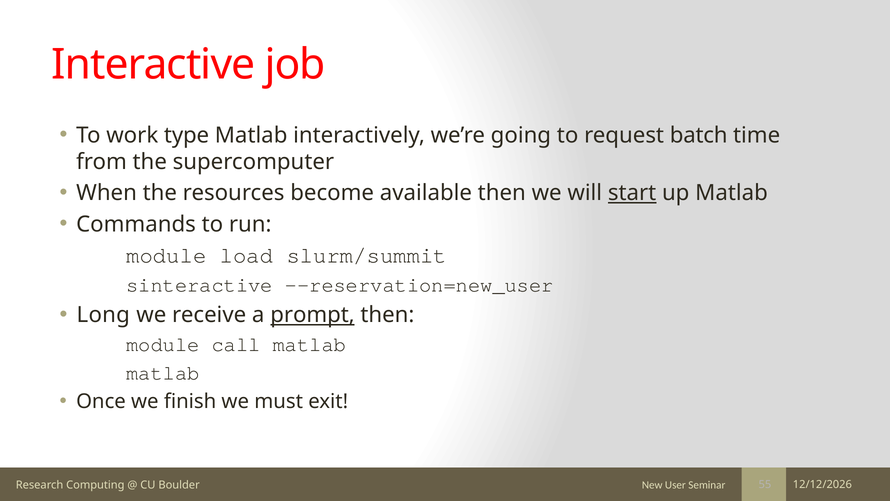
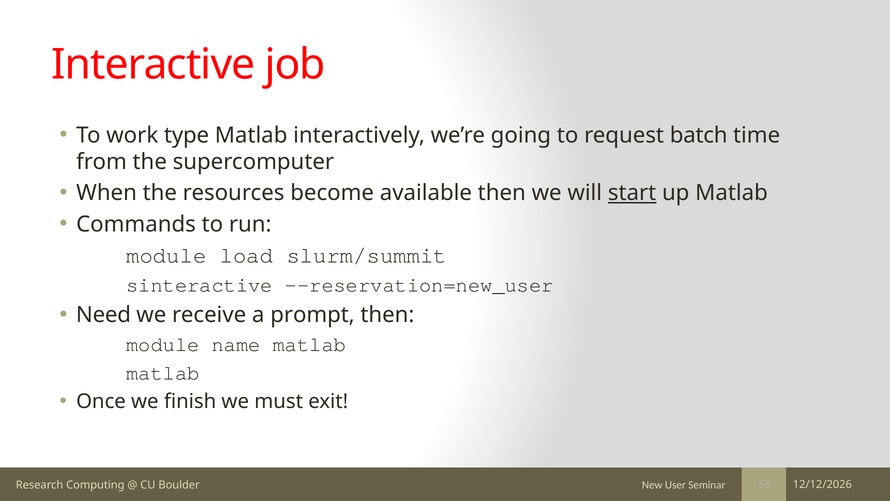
Long: Long -> Need
prompt underline: present -> none
call: call -> name
